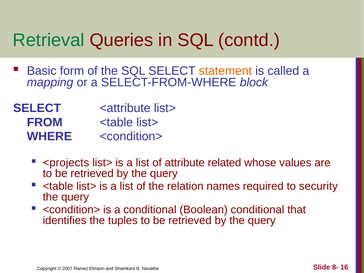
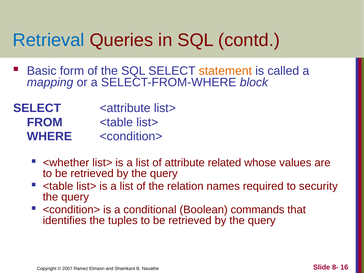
Retrieval colour: green -> blue
<projects: <projects -> <whether
Boolean conditional: conditional -> commands
